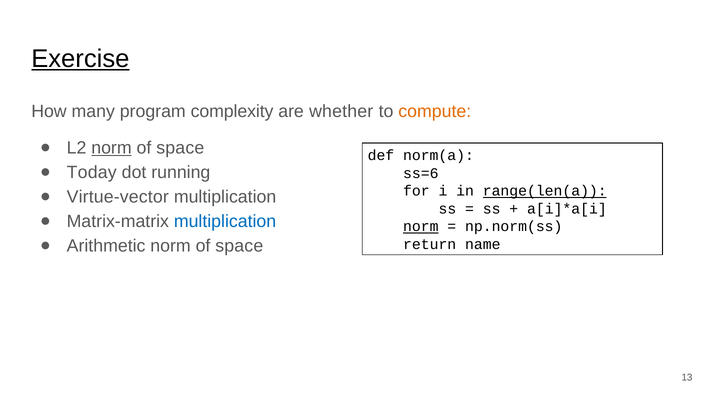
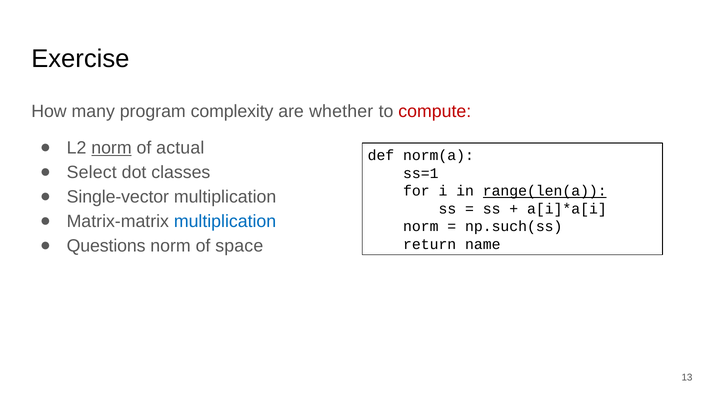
Exercise underline: present -> none
compute colour: orange -> red
space at (180, 148): space -> actual
Today: Today -> Select
running: running -> classes
ss=6: ss=6 -> ss=1
Virtue-vector: Virtue-vector -> Single-vector
norm at (421, 226) underline: present -> none
np.norm(ss: np.norm(ss -> np.such(ss
Arithmetic: Arithmetic -> Questions
